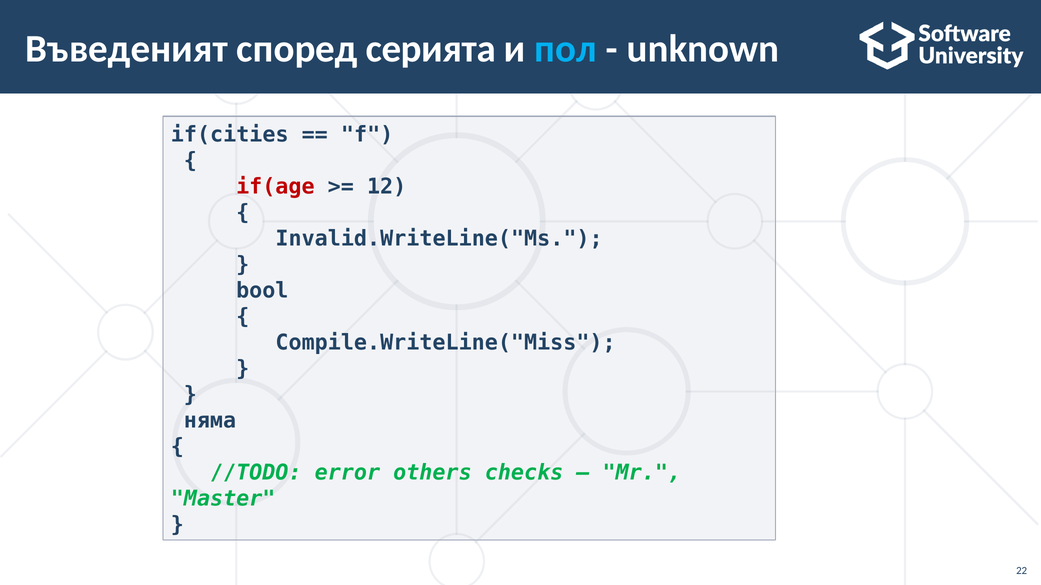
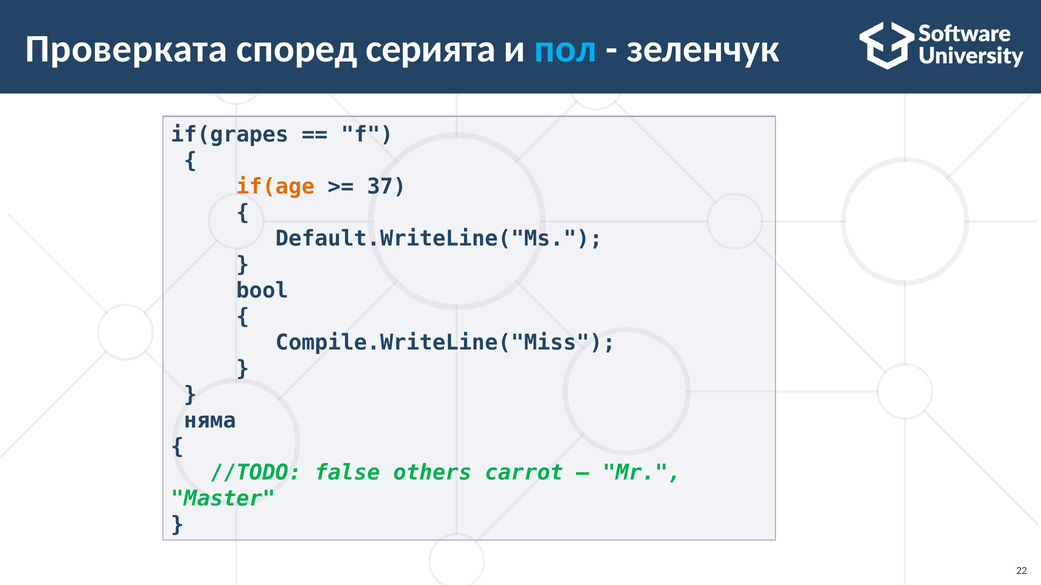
Въведеният: Въведеният -> Проверката
unknown: unknown -> зеленчук
if(cities: if(cities -> if(grapes
if(age colour: red -> orange
12: 12 -> 37
Invalid.WriteLine("Ms: Invalid.WriteLine("Ms -> Default.WriteLine("Ms
error: error -> false
checks: checks -> carrot
